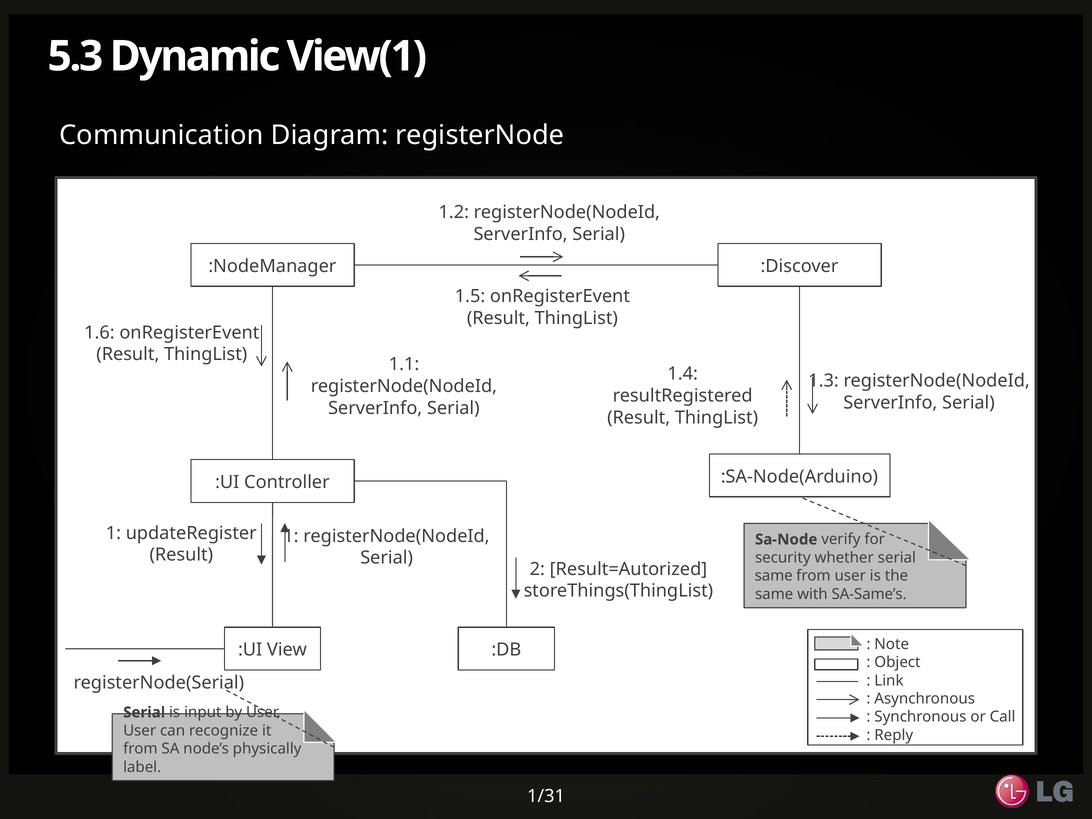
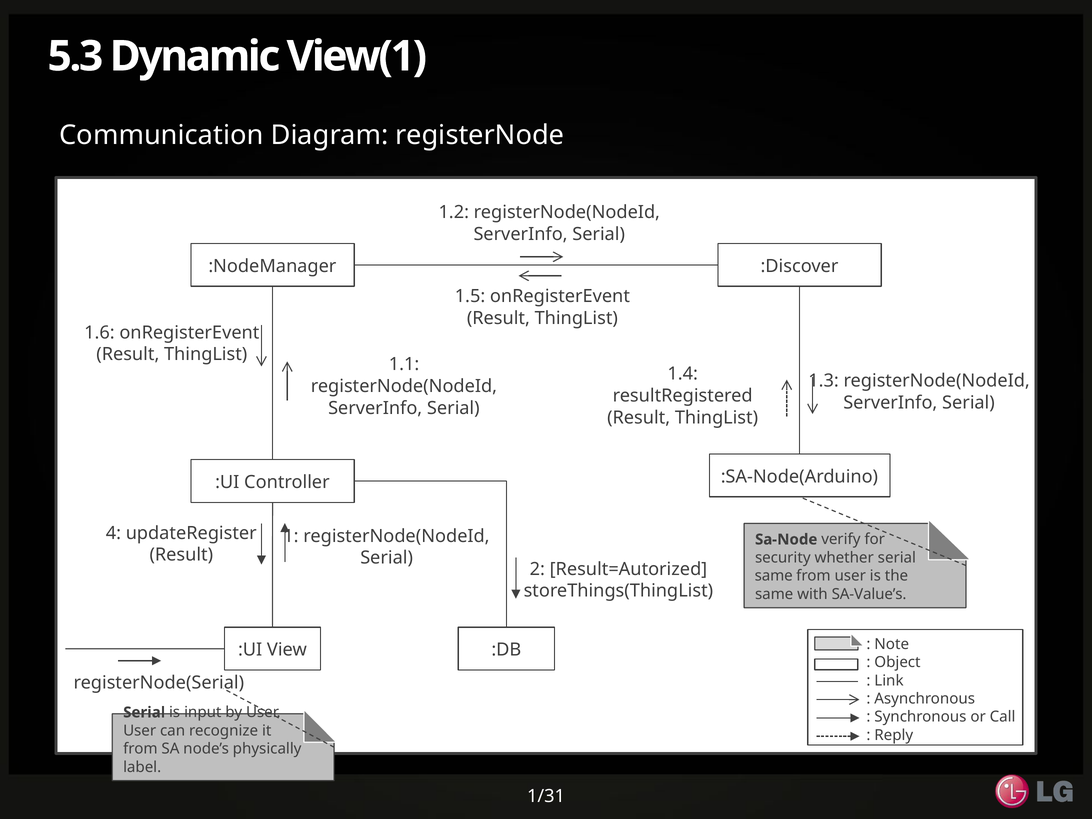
1 at (113, 533): 1 -> 4
SA-Same’s: SA-Same’s -> SA-Value’s
